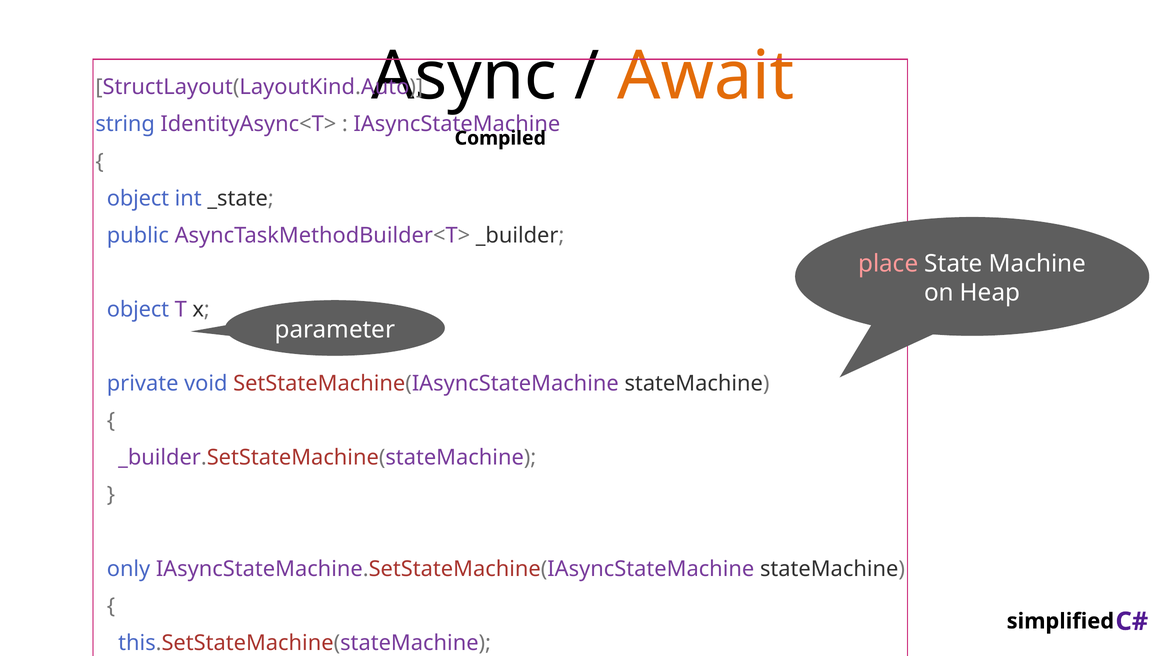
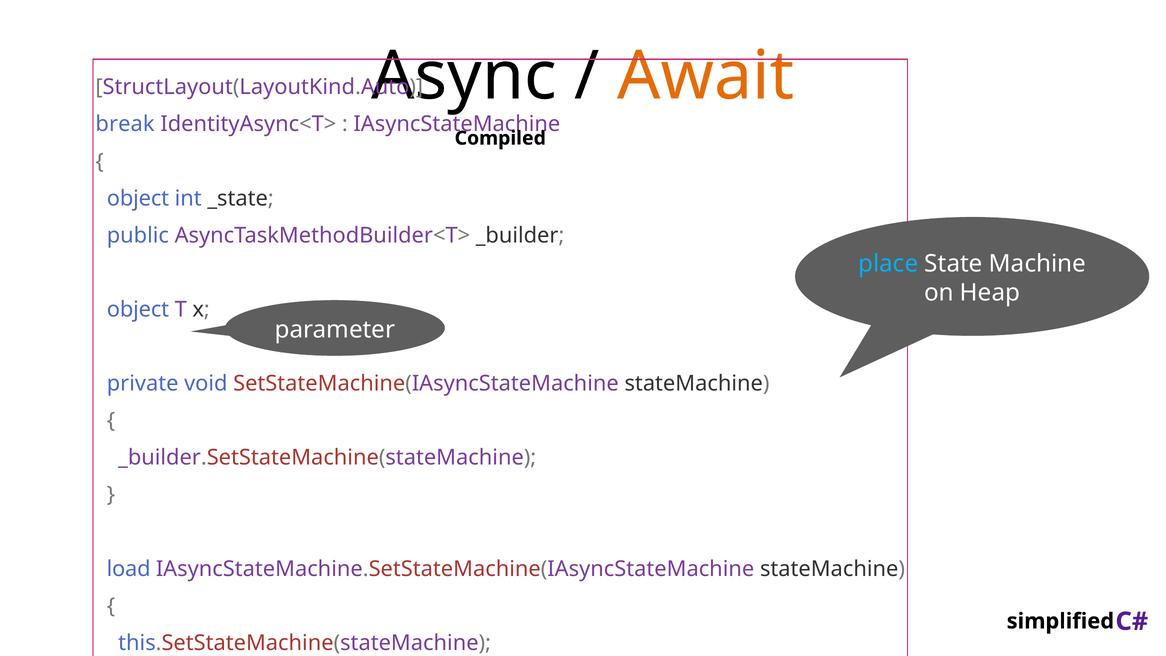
string: string -> break
place colour: pink -> light blue
only: only -> load
